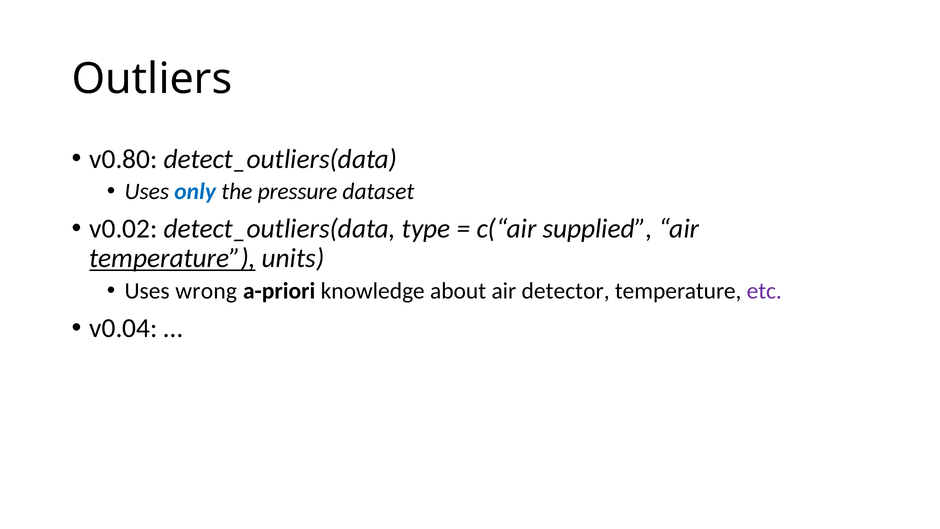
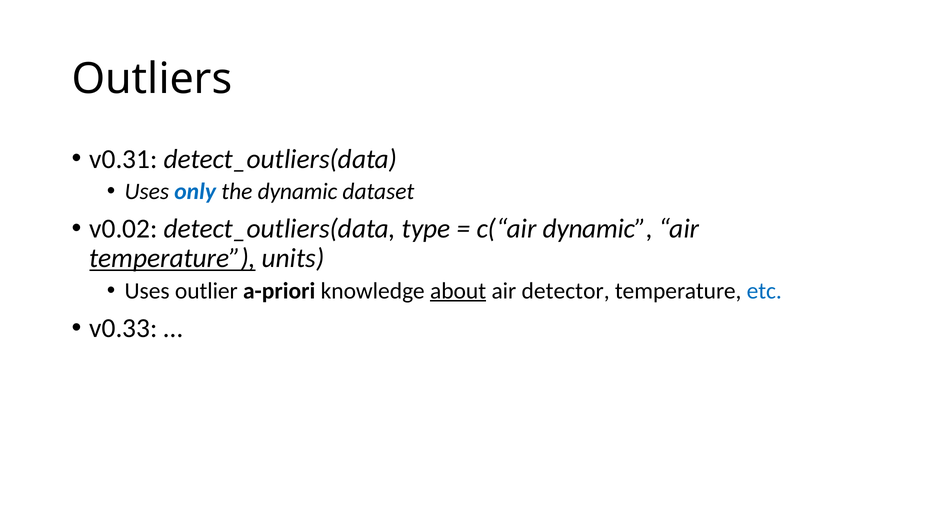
v0.80: v0.80 -> v0.31
the pressure: pressure -> dynamic
c(“air supplied: supplied -> dynamic
wrong: wrong -> outlier
about underline: none -> present
etc colour: purple -> blue
v0.04: v0.04 -> v0.33
